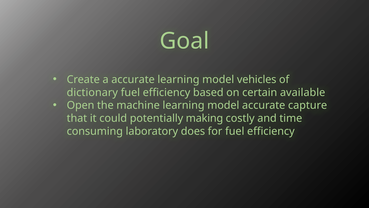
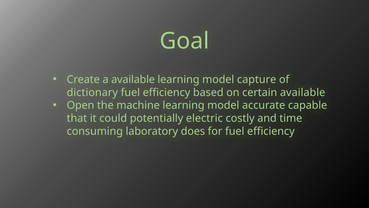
a accurate: accurate -> available
vehicles: vehicles -> capture
capture: capture -> capable
making: making -> electric
